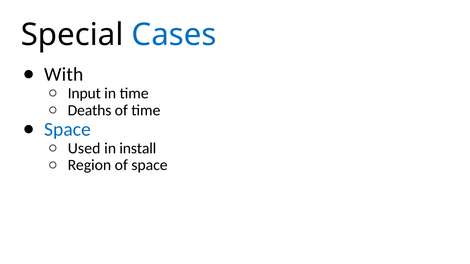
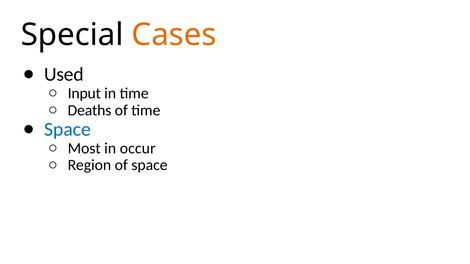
Cases colour: blue -> orange
With: With -> Used
Used: Used -> Most
install: install -> occur
